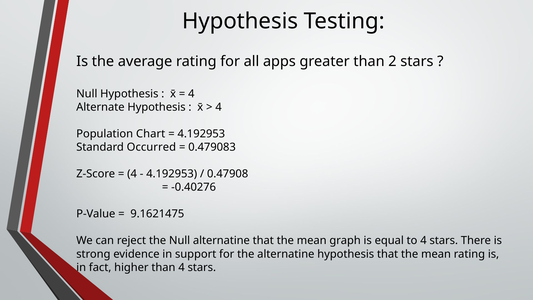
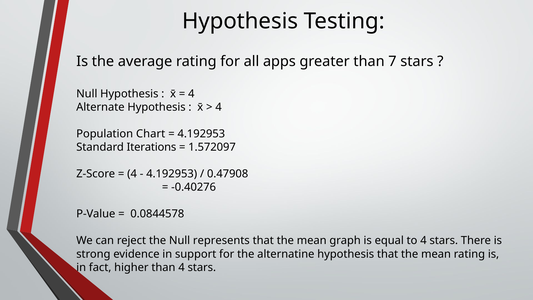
2: 2 -> 7
Occurred: Occurred -> Iterations
0.479083: 0.479083 -> 1.572097
9.1621475: 9.1621475 -> 0.0844578
Null alternatine: alternatine -> represents
